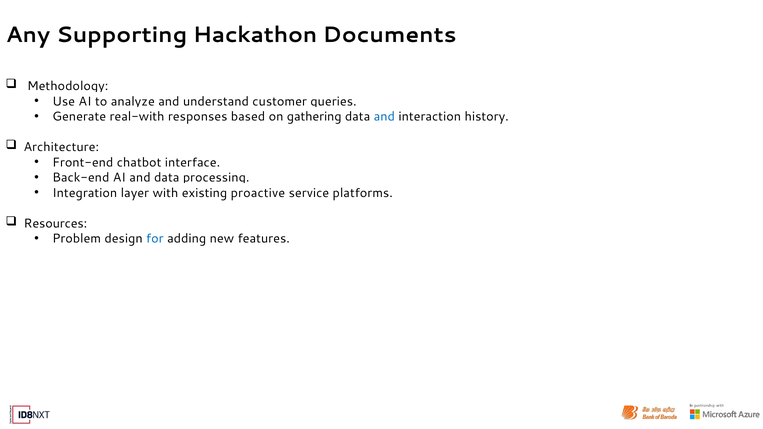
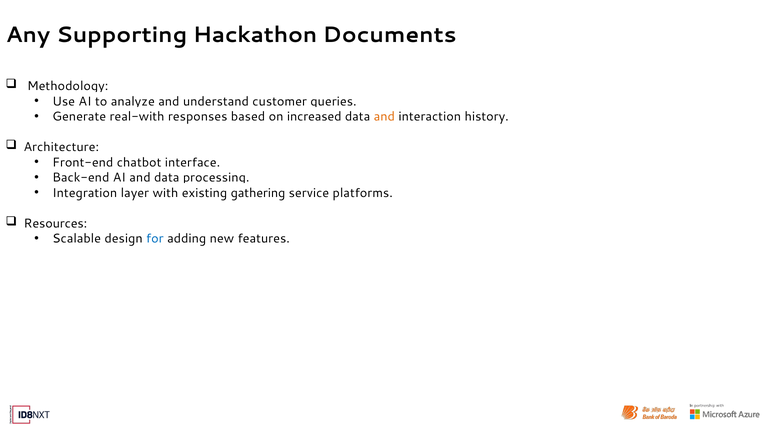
gathering: gathering -> increased
and at (384, 117) colour: blue -> orange
proactive: proactive -> gathering
Problem: Problem -> Scalable
